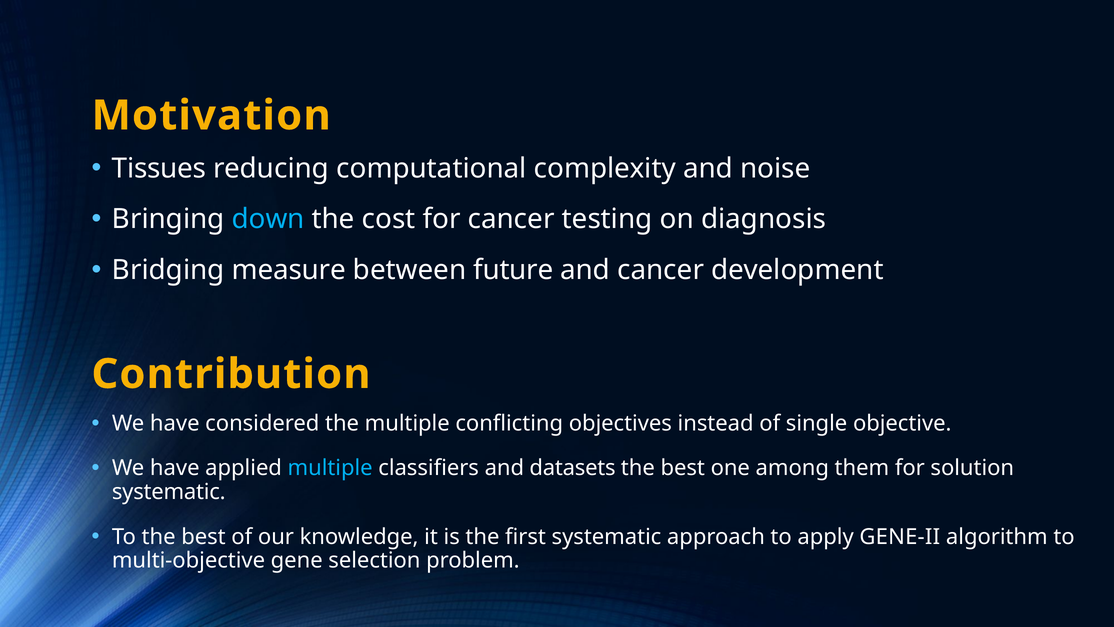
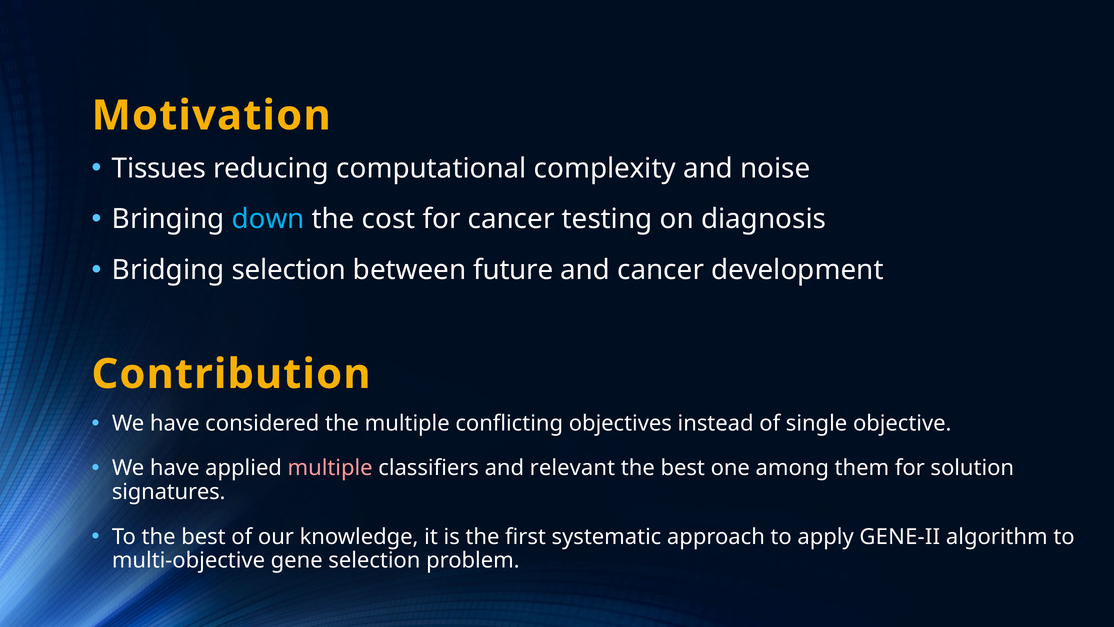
Bridging measure: measure -> selection
multiple at (330, 468) colour: light blue -> pink
datasets: datasets -> relevant
systematic at (169, 492): systematic -> signatures
